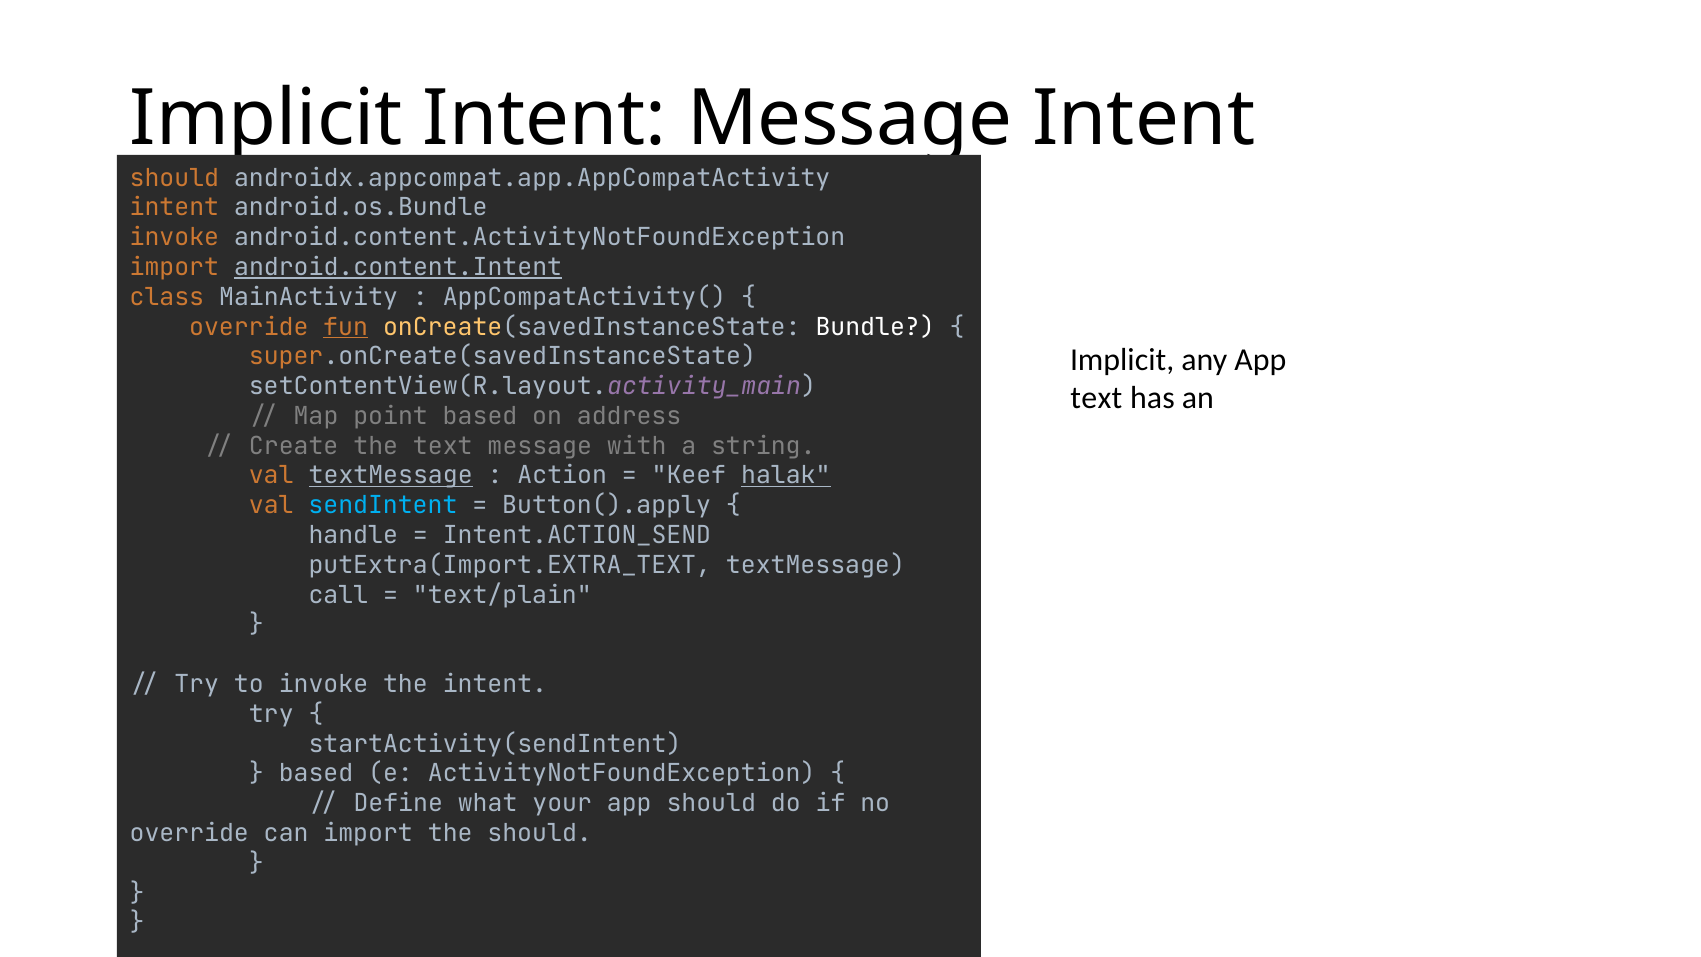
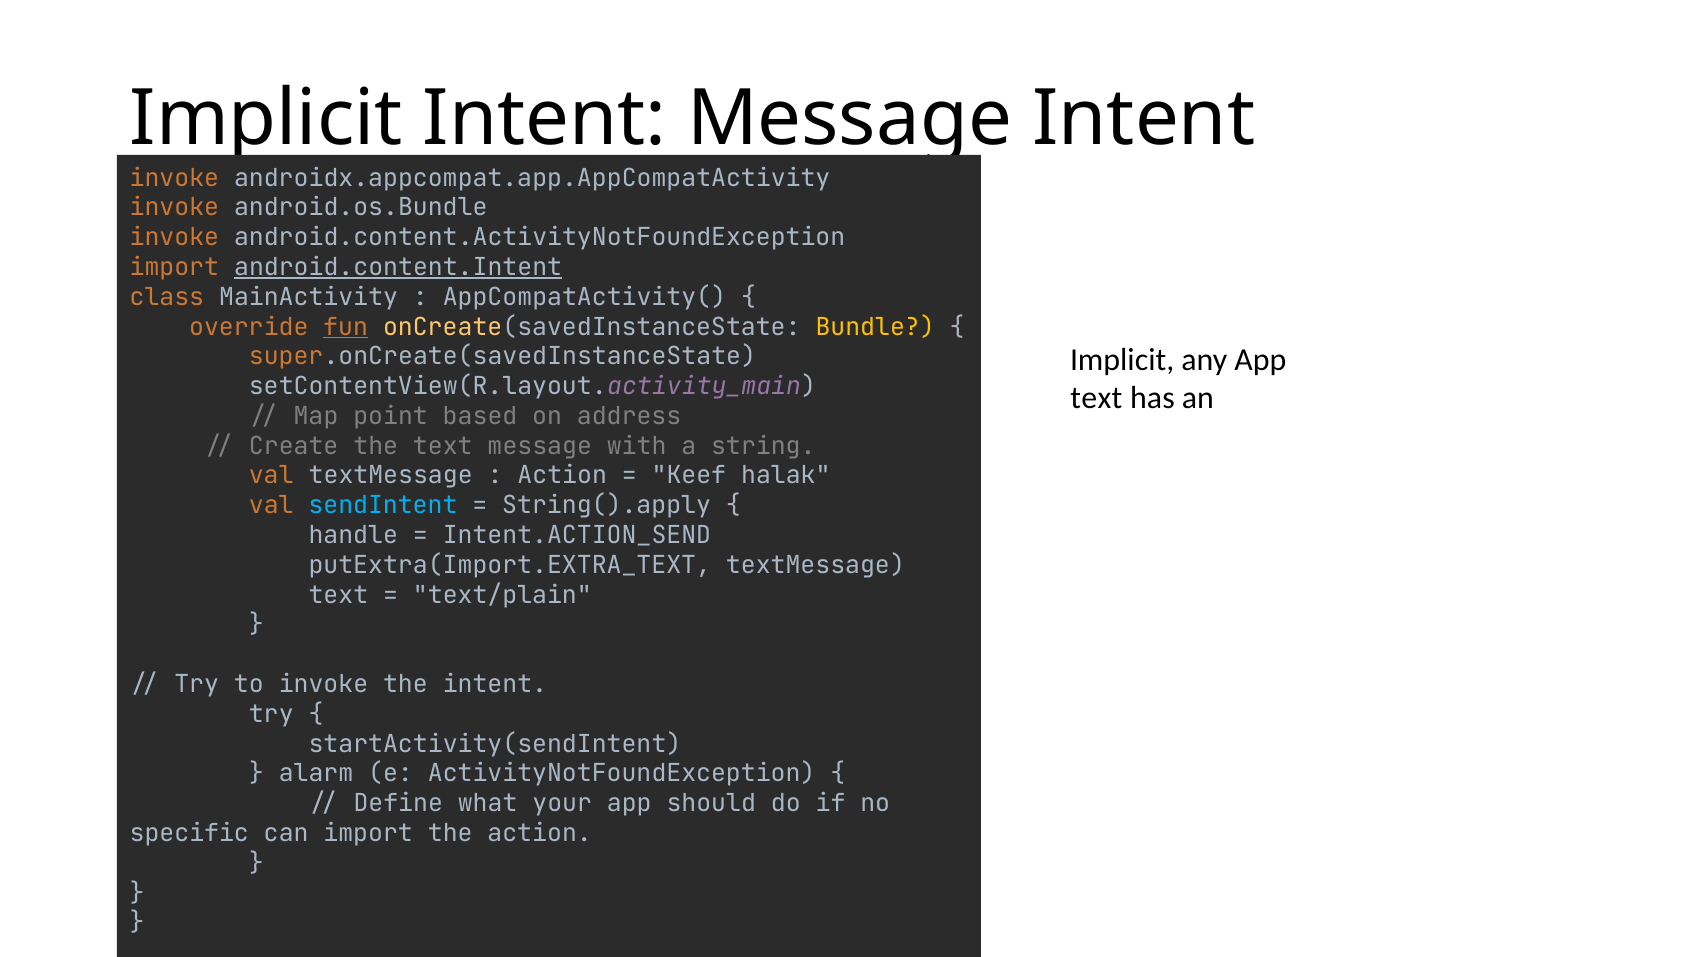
should at (174, 178): should -> invoke
intent at (174, 208): intent -> invoke
Bundle colour: white -> yellow
textMessage at (391, 476) underline: present -> none
halak underline: present -> none
Button().apply: Button().apply -> String().apply
call at (338, 595): call -> text
based at (316, 774): based -> alarm
override at (189, 833): override -> specific
the should: should -> action
